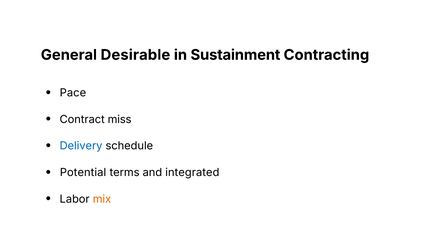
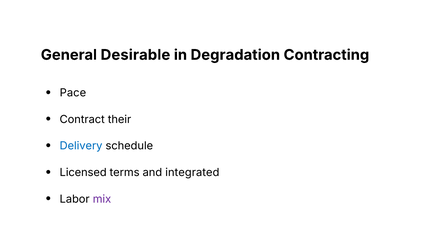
Sustainment: Sustainment -> Degradation
miss: miss -> their
Potential: Potential -> Licensed
mix colour: orange -> purple
